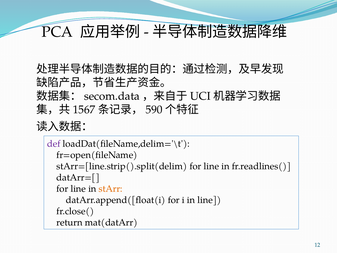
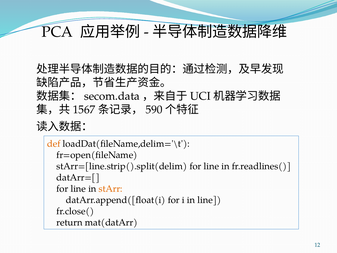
def colour: purple -> orange
